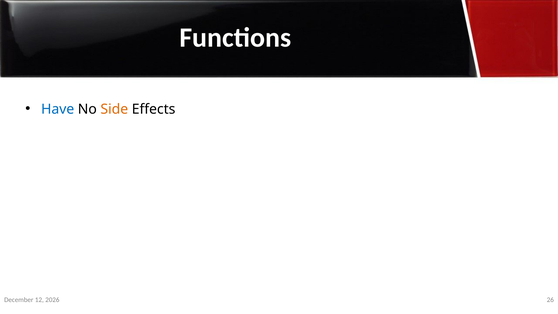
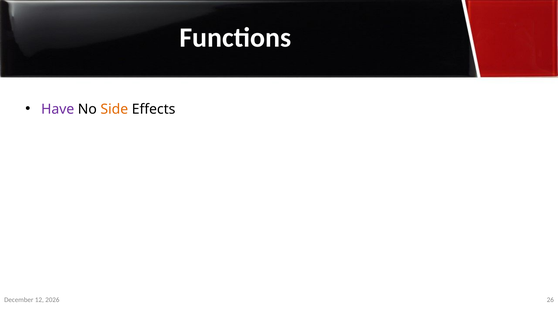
Have colour: blue -> purple
